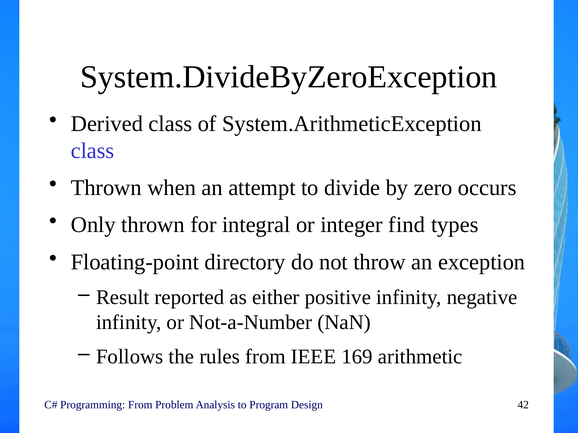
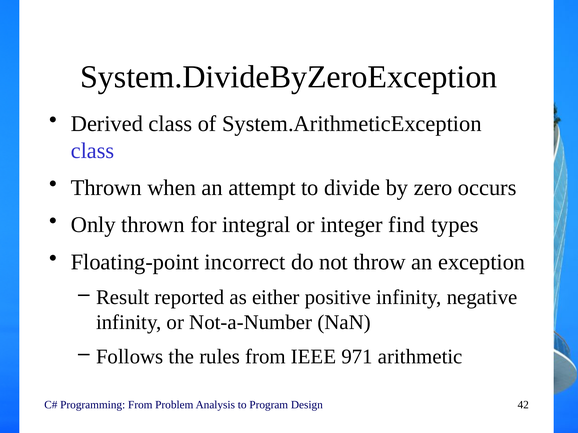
directory: directory -> incorrect
169: 169 -> 971
